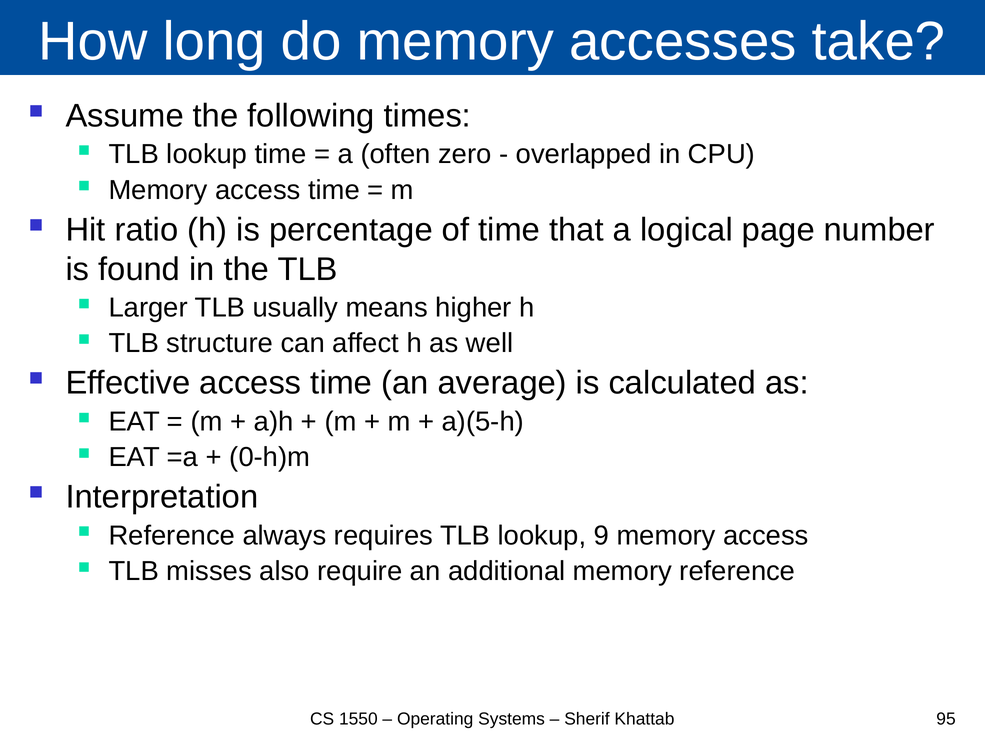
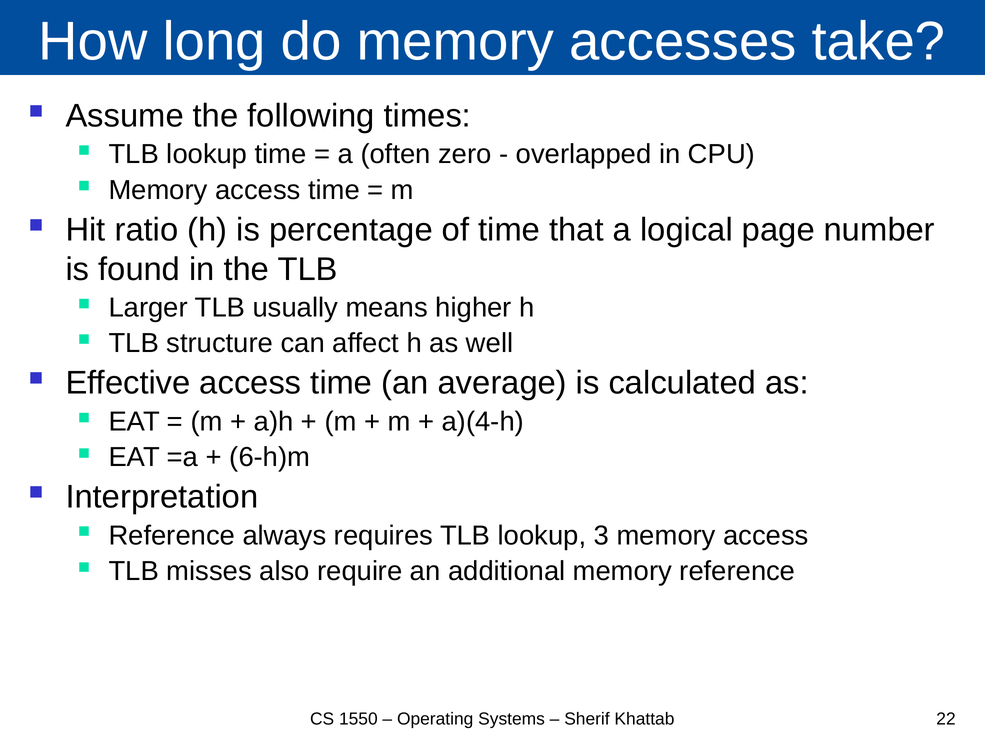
a)(5-h: a)(5-h -> a)(4-h
0-h)m: 0-h)m -> 6-h)m
9: 9 -> 3
95: 95 -> 22
